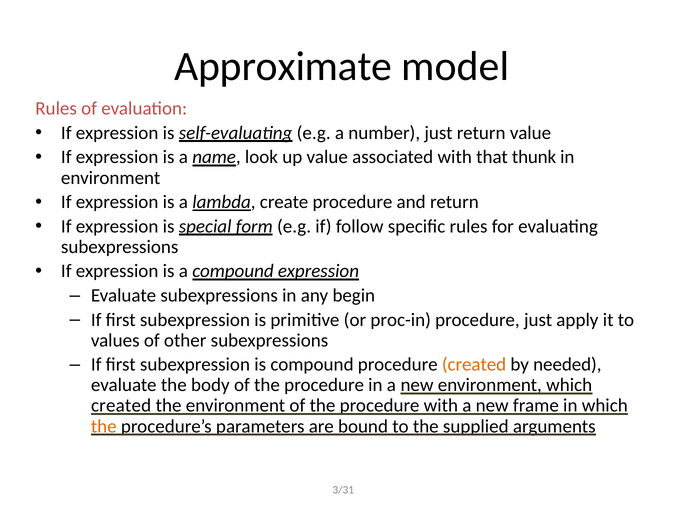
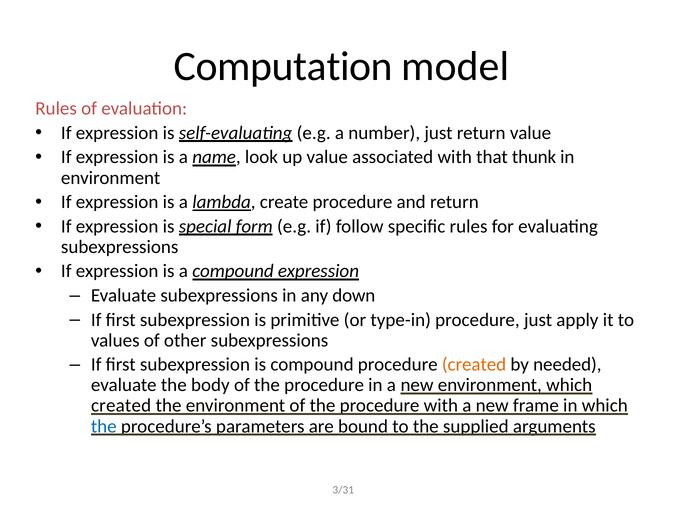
Approximate: Approximate -> Computation
begin: begin -> down
proc-in: proc-in -> type-in
the at (104, 426) colour: orange -> blue
